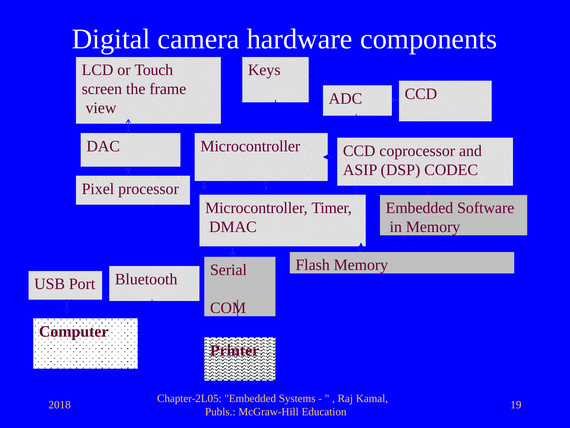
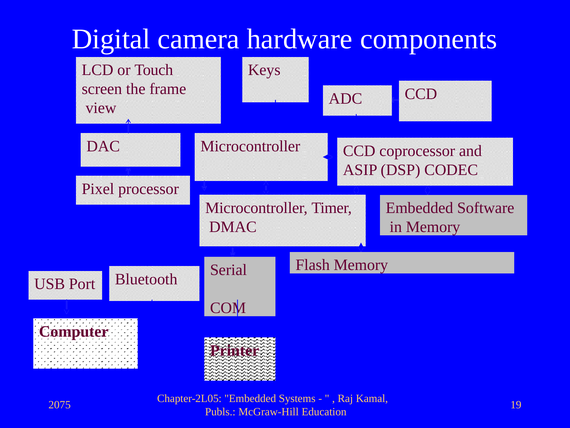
2018: 2018 -> 2075
